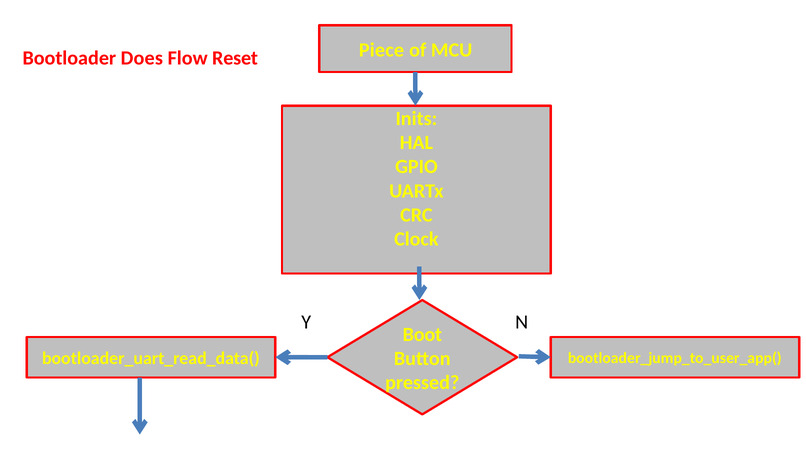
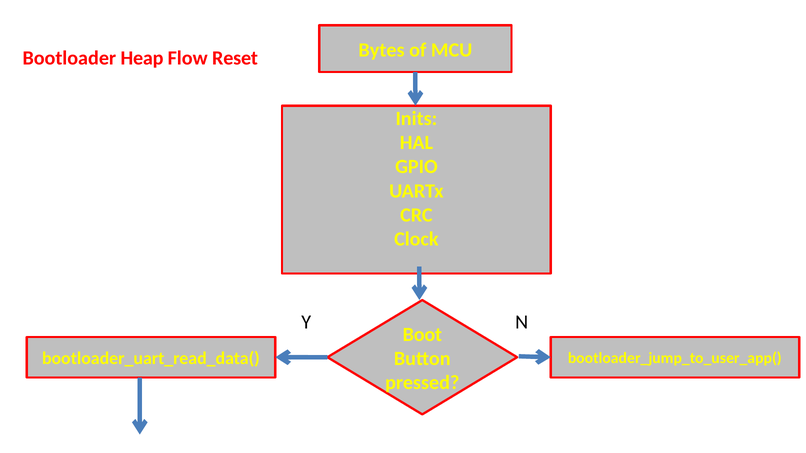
Piece: Piece -> Bytes
Does: Does -> Heap
